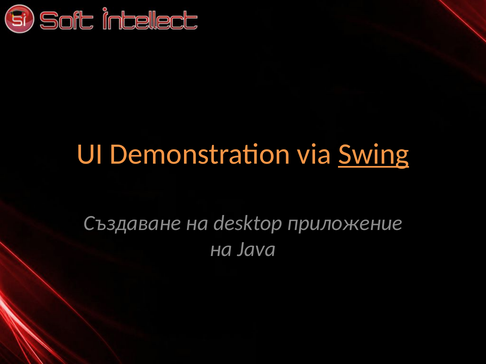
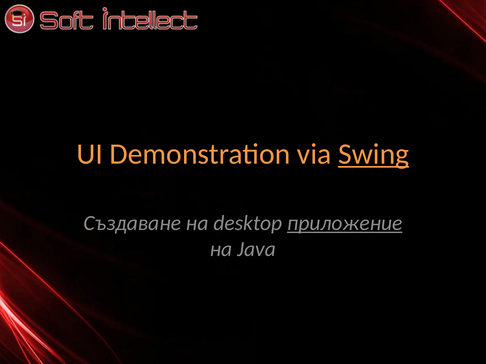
приложение underline: none -> present
